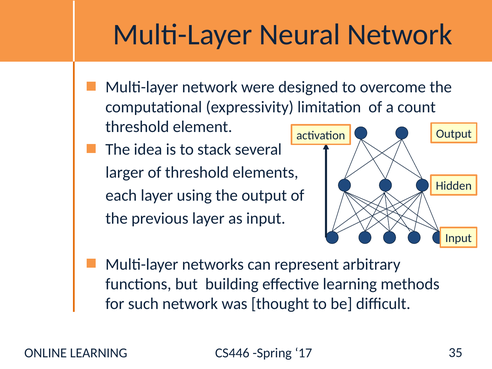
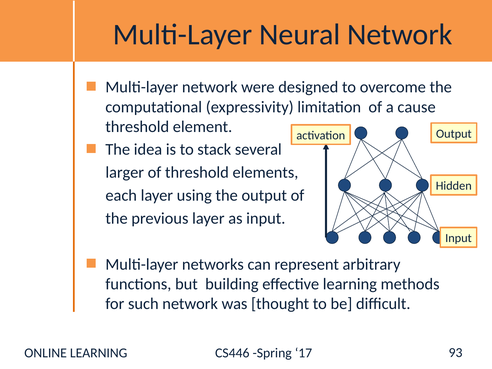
count: count -> cause
35: 35 -> 93
